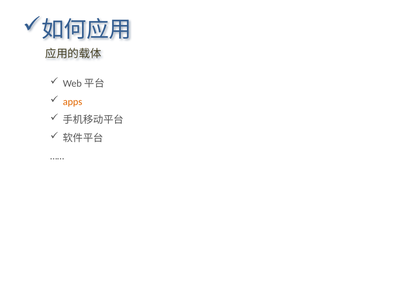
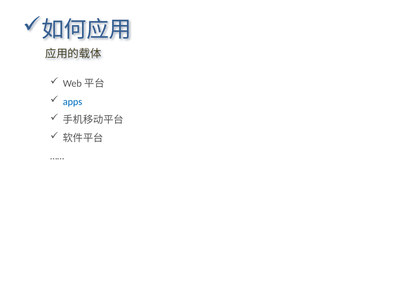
apps colour: orange -> blue
